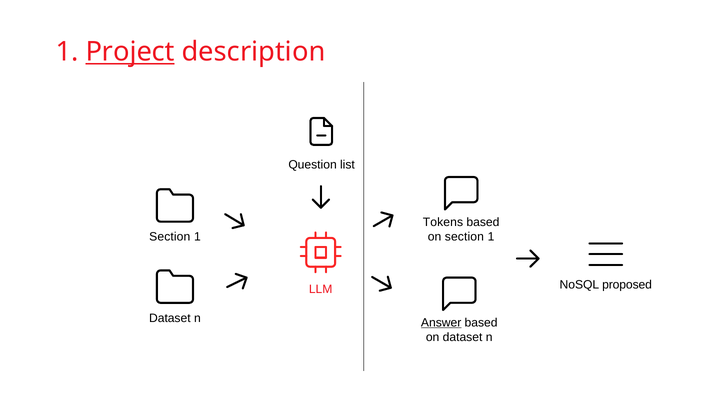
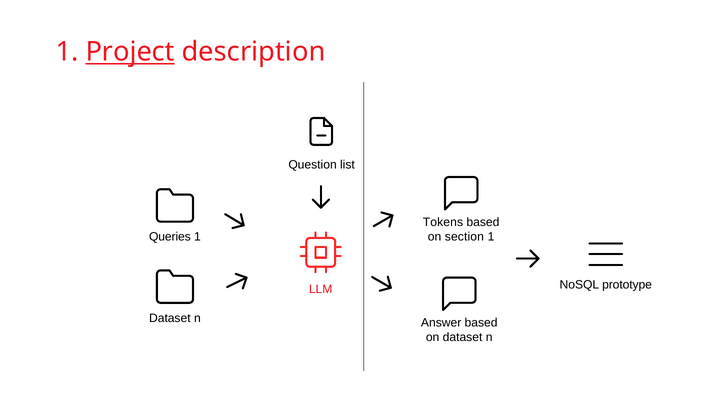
Section at (170, 237): Section -> Queries
proposed: proposed -> prototype
Answer underline: present -> none
